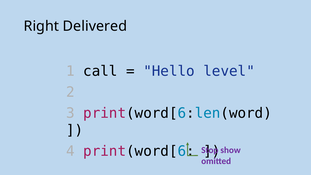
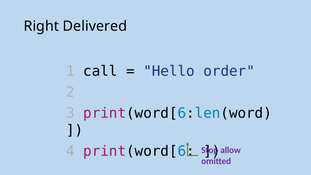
level: level -> order
show: show -> allow
